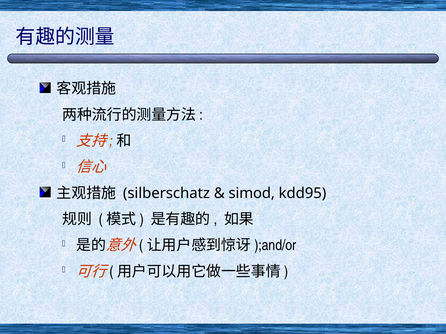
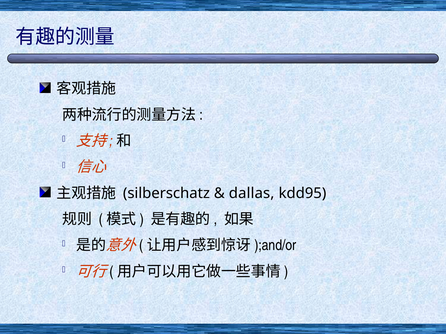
simod: simod -> dallas
